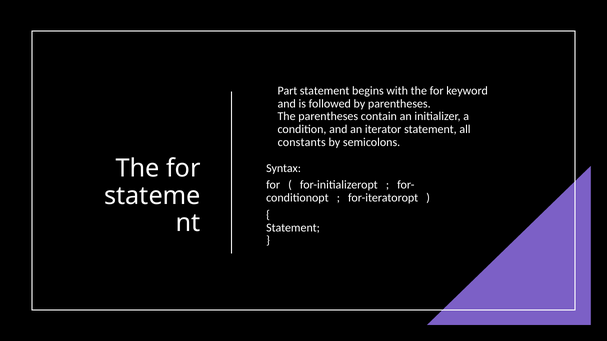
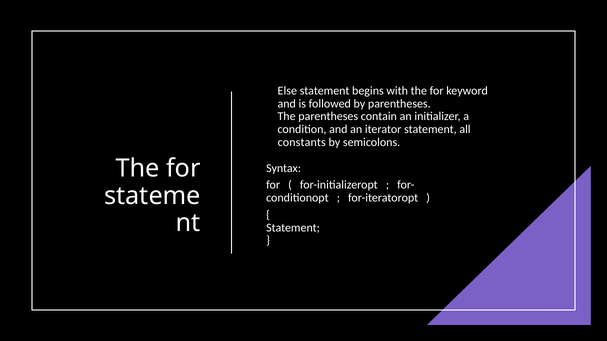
Part: Part -> Else
